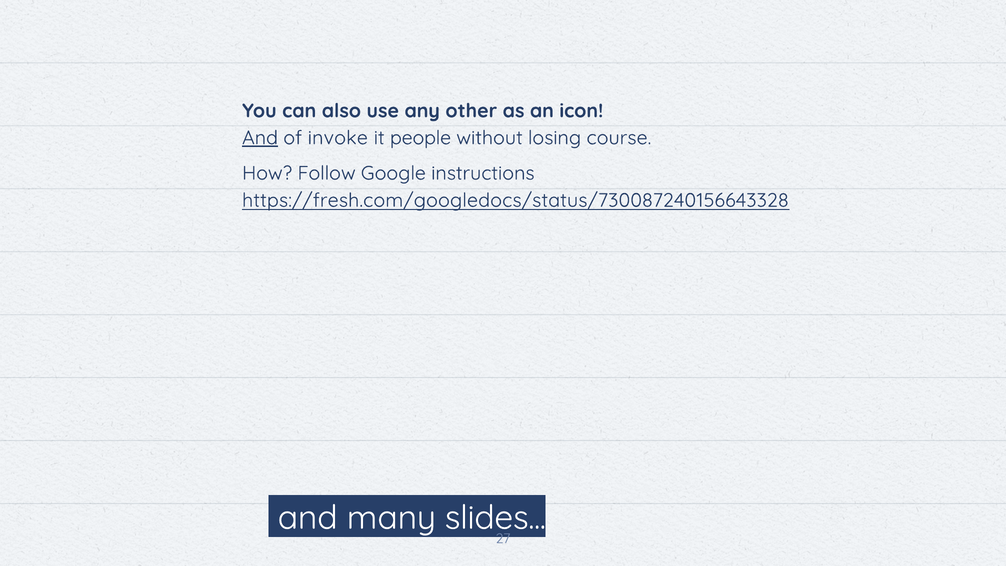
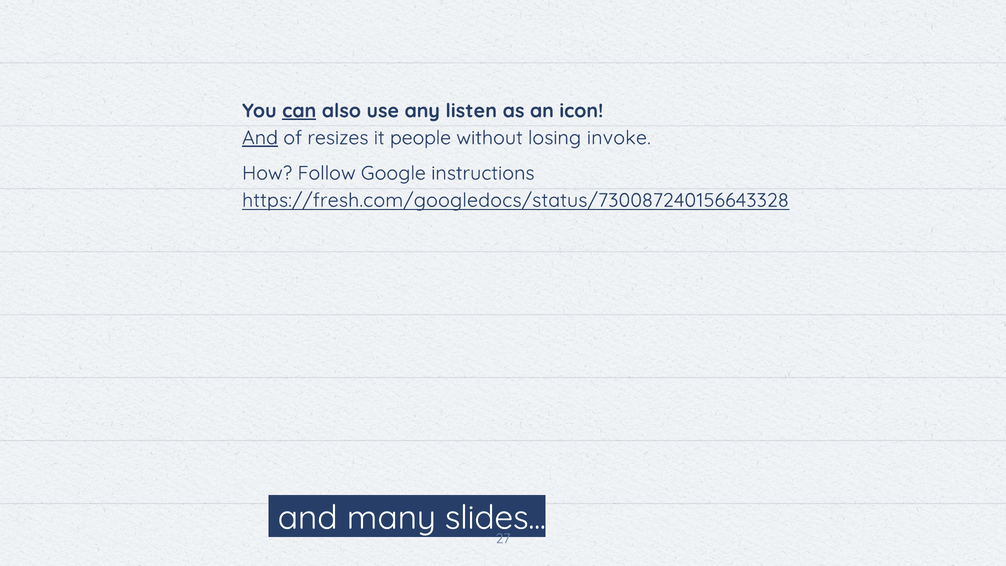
can underline: none -> present
other: other -> listen
invoke: invoke -> resizes
course: course -> invoke
